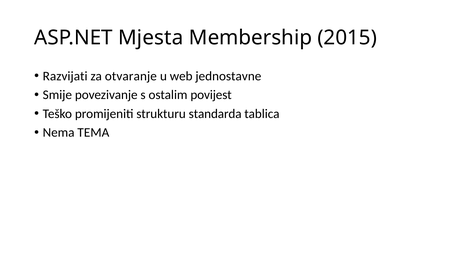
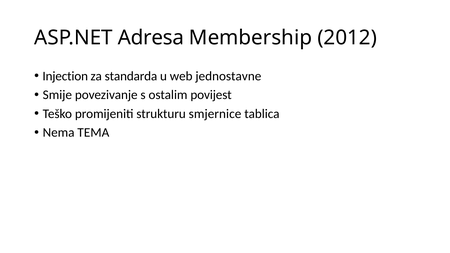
Mjesta: Mjesta -> Adresa
2015: 2015 -> 2012
Razvijati: Razvijati -> Injection
otvaranje: otvaranje -> standarda
standarda: standarda -> smjernice
